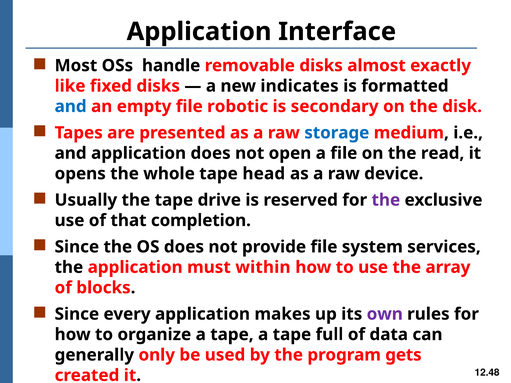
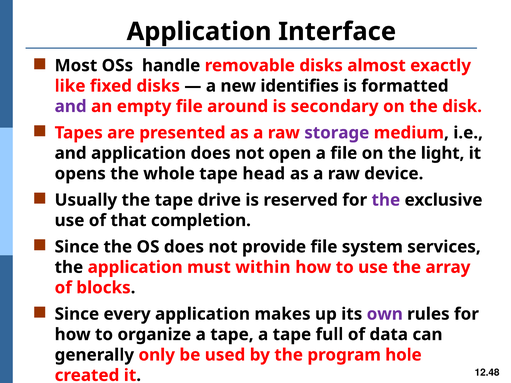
indicates: indicates -> identifies
and at (71, 106) colour: blue -> purple
robotic: robotic -> around
storage colour: blue -> purple
read: read -> light
gets: gets -> hole
